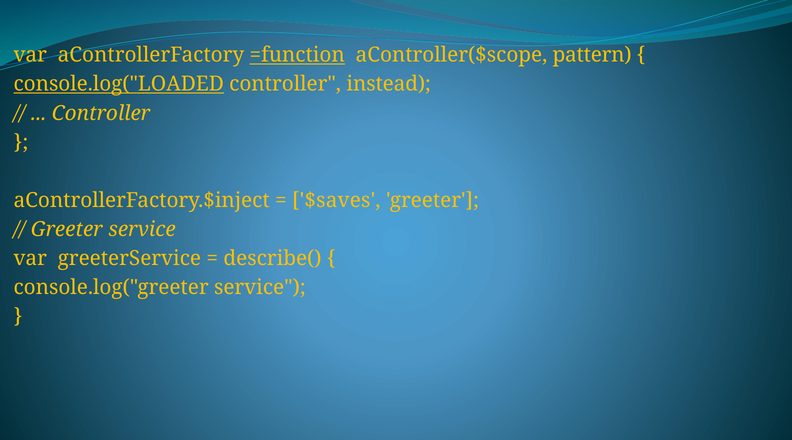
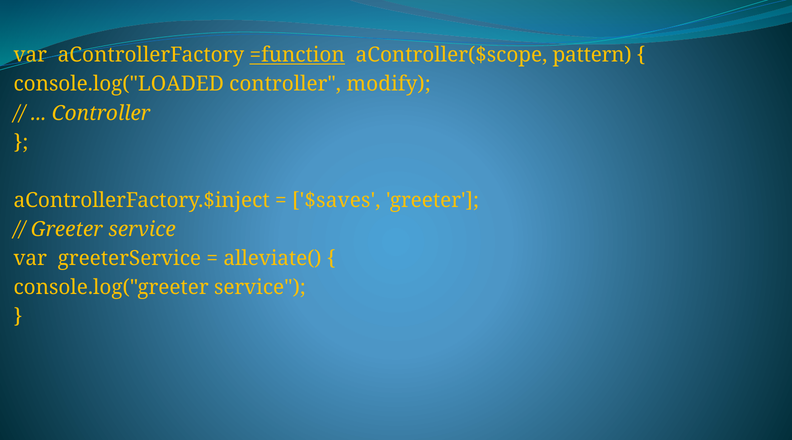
console.log("LOADED underline: present -> none
instead: instead -> modify
describe(: describe( -> alleviate(
